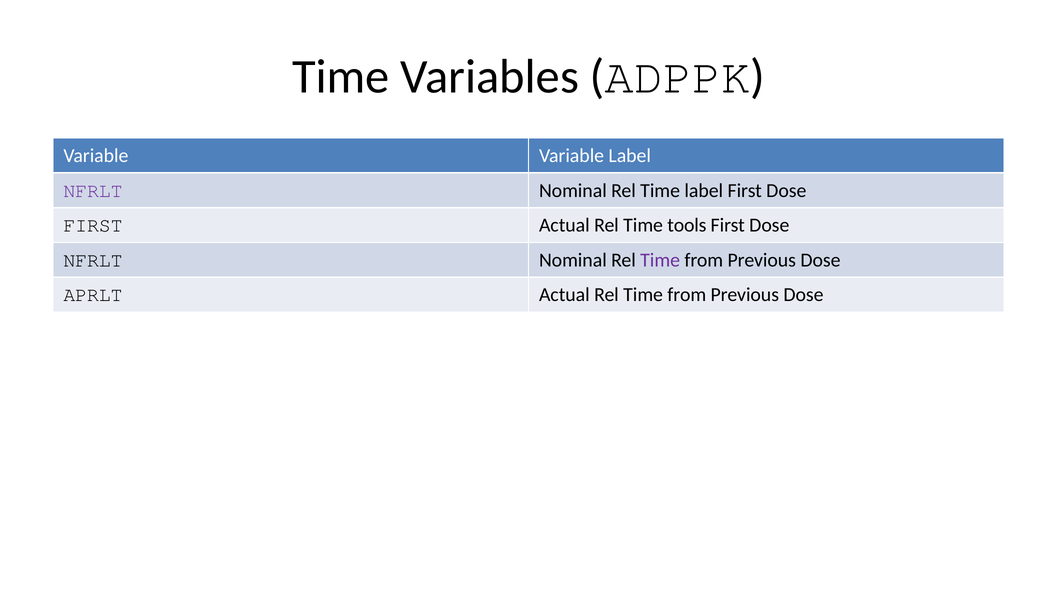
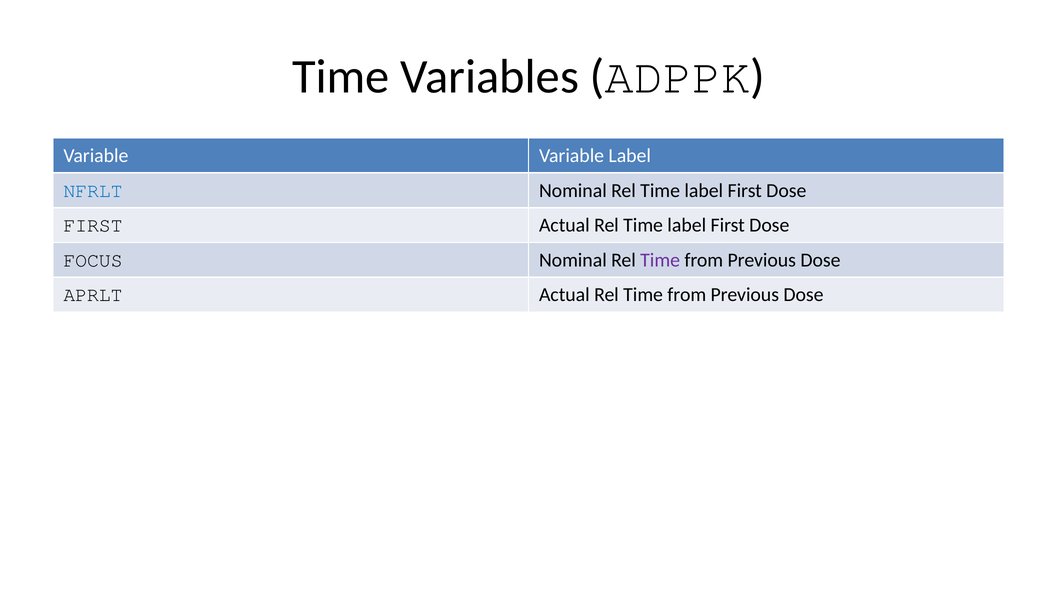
NFRLT at (93, 190) colour: purple -> blue
Actual Rel Time tools: tools -> label
NFRLT at (93, 260): NFRLT -> FOCUS
